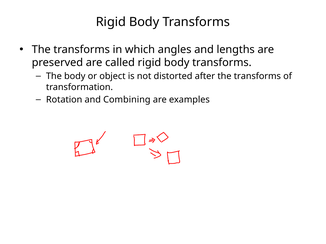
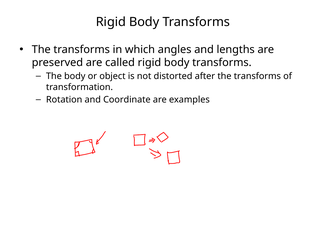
Combining: Combining -> Coordinate
